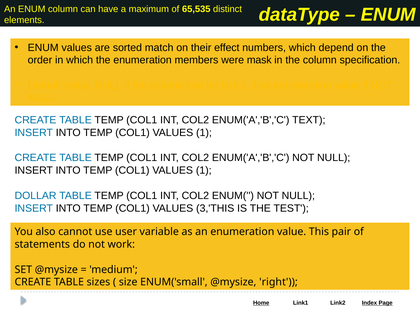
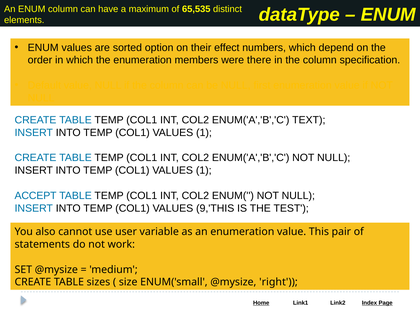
match: match -> option
mask: mask -> there
DOLLAR: DOLLAR -> ACCEPT
3,'THIS: 3,'THIS -> 9,'THIS
